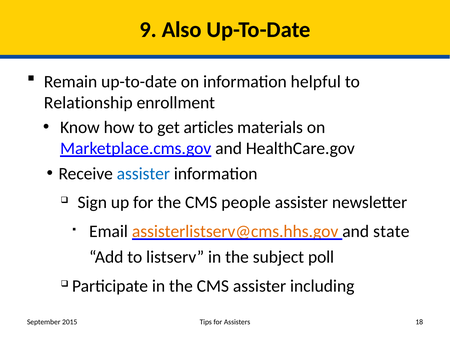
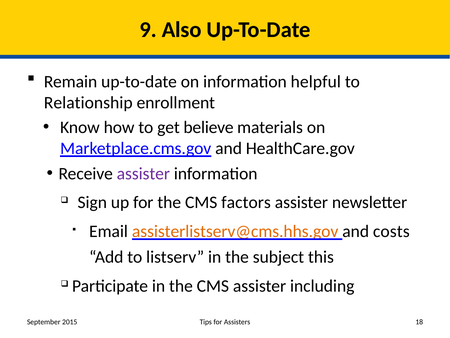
articles: articles -> believe
assister at (143, 173) colour: blue -> purple
people: people -> factors
state: state -> costs
poll: poll -> this
